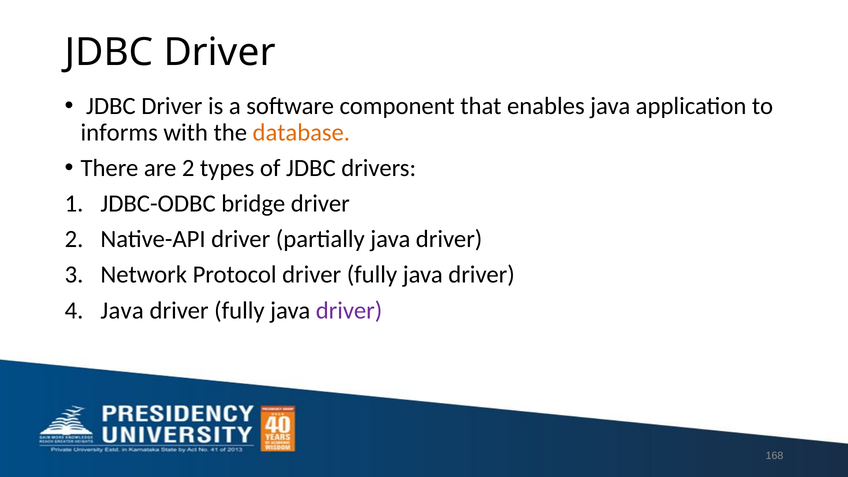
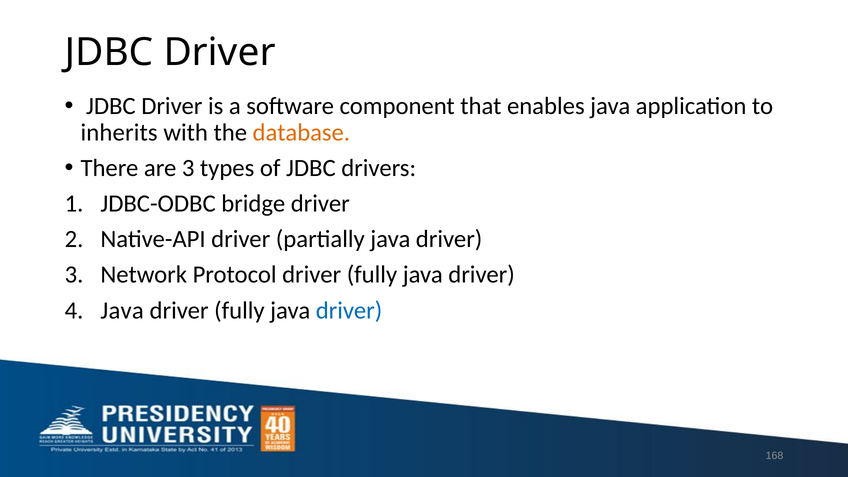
informs: informs -> inherits
are 2: 2 -> 3
driver at (349, 310) colour: purple -> blue
